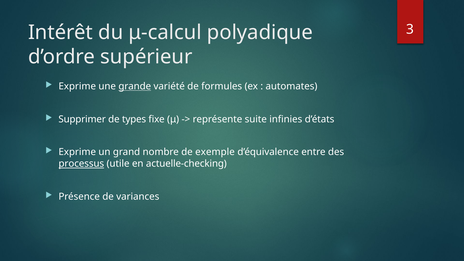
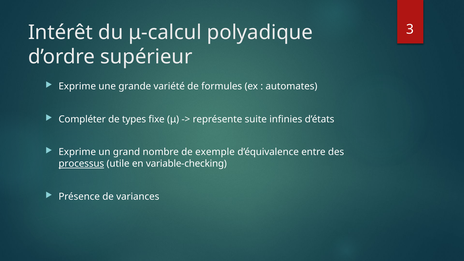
grande underline: present -> none
Supprimer: Supprimer -> Compléter
actuelle-checking: actuelle-checking -> variable-checking
